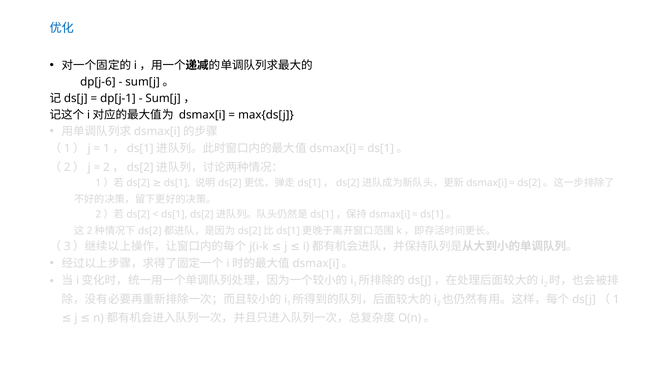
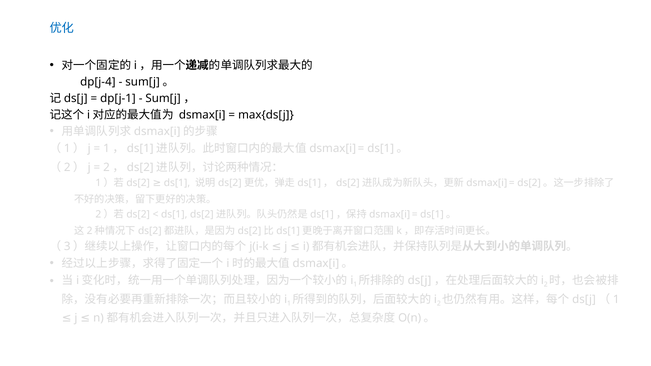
dp[j-6: dp[j-6 -> dp[j-4
